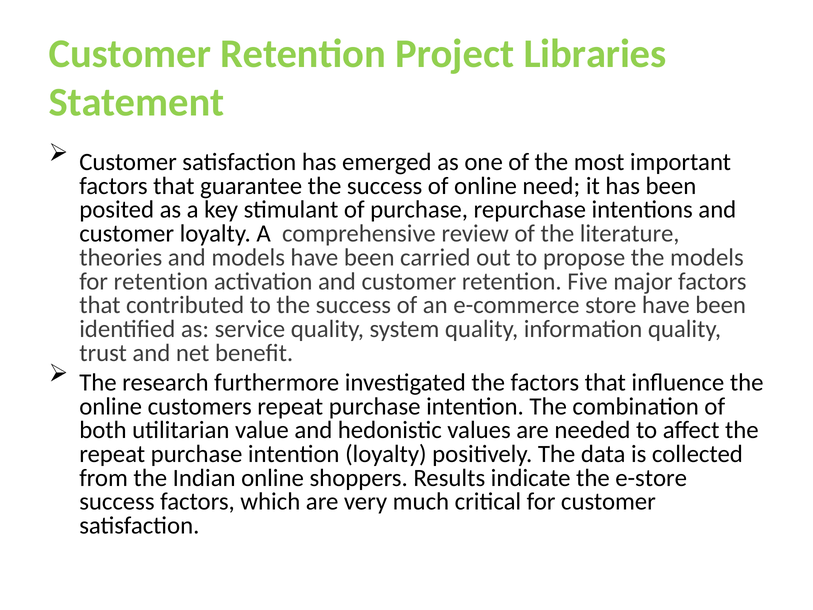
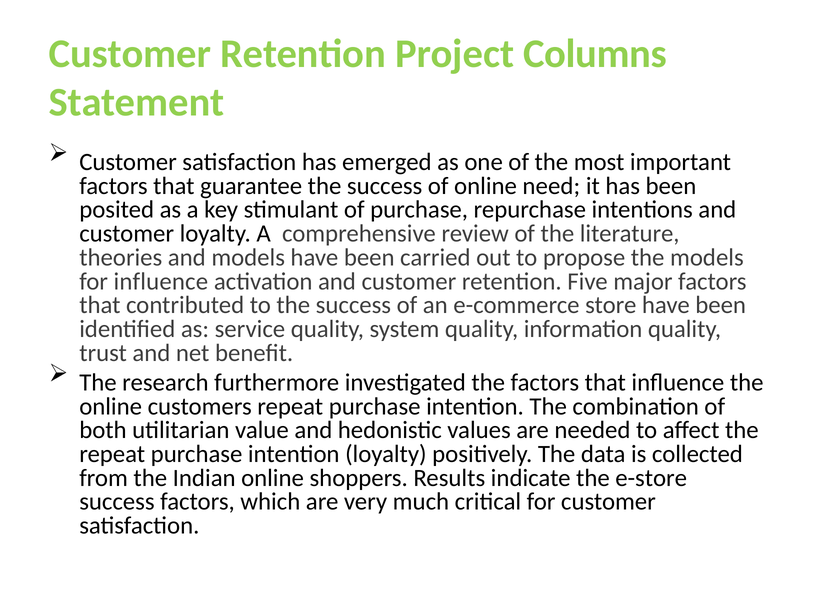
Libraries: Libraries -> Columns
for retention: retention -> influence
